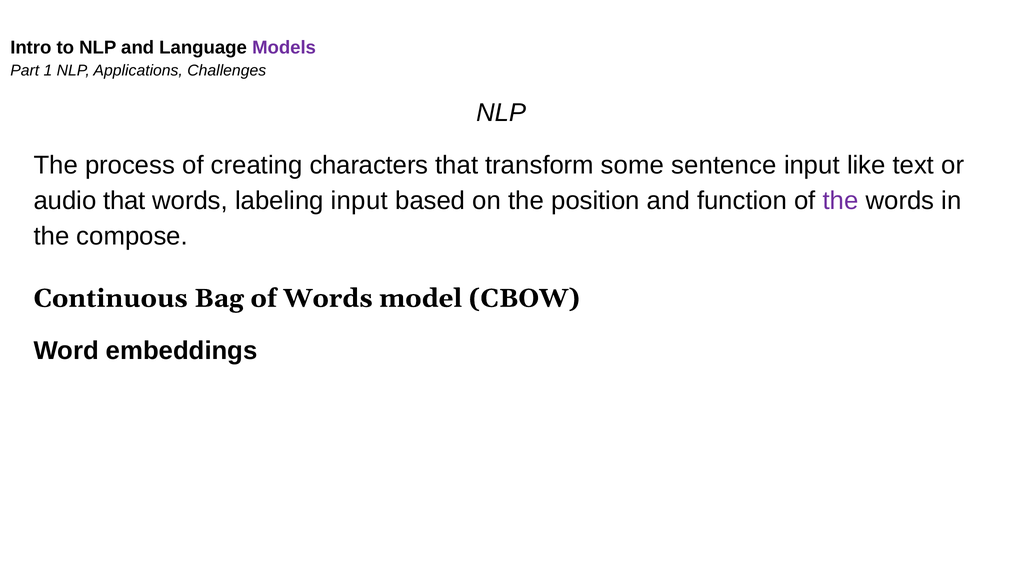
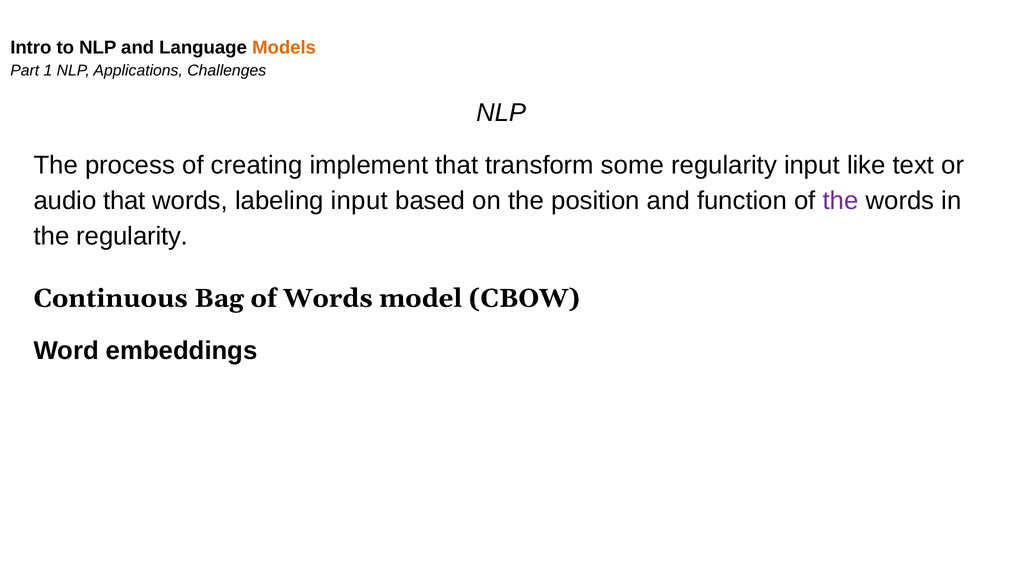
Models colour: purple -> orange
characters: characters -> implement
some sentence: sentence -> regularity
the compose: compose -> regularity
